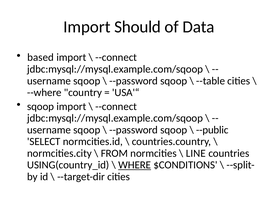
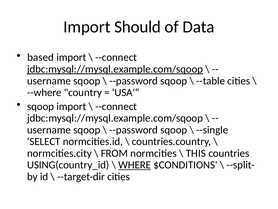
jdbc:mysql://mysql.example.com/sqoop at (115, 69) underline: none -> present
--public: --public -> --single
LINE: LINE -> THIS
